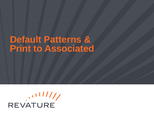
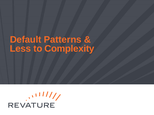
Print: Print -> Less
Associated: Associated -> Complexity
